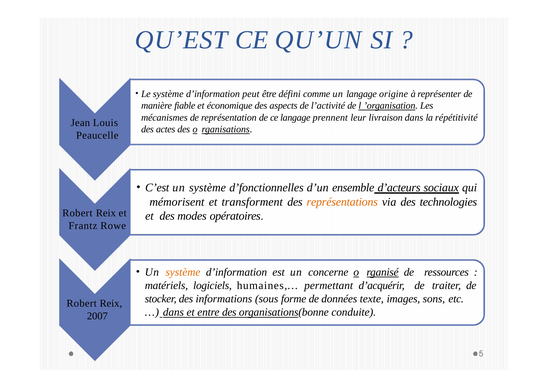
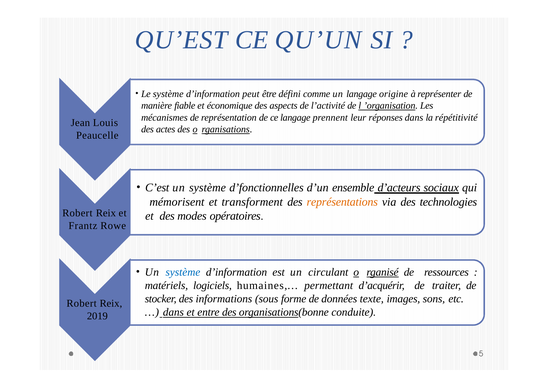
livraison: livraison -> réponses
système at (183, 272) colour: orange -> blue
concerne: concerne -> circulant
2007: 2007 -> 2019
